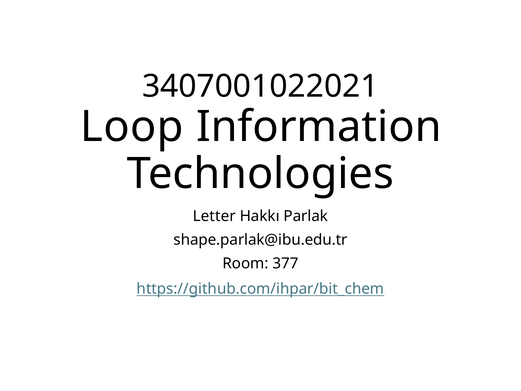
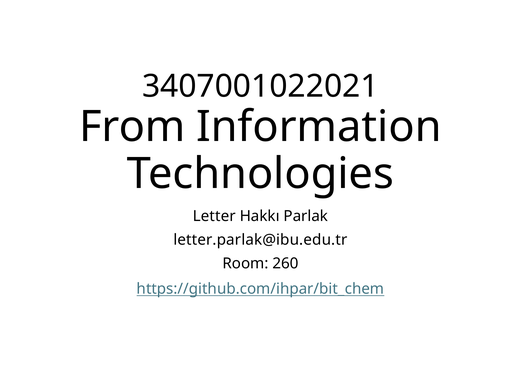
Loop: Loop -> From
shape.parlak@ibu.edu.tr: shape.parlak@ibu.edu.tr -> letter.parlak@ibu.edu.tr
377: 377 -> 260
